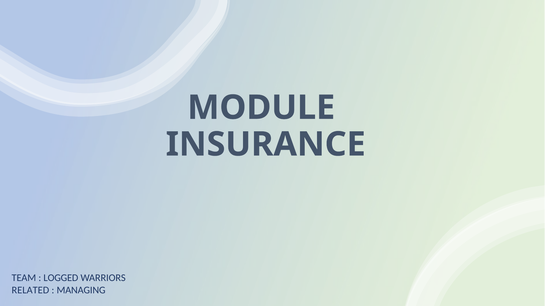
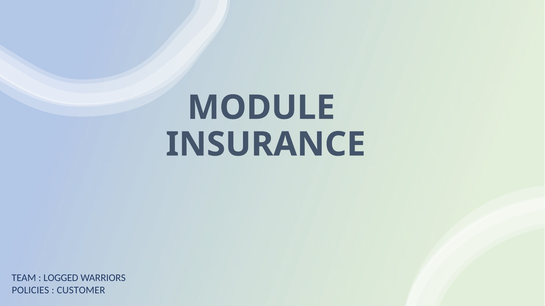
RELATED: RELATED -> POLICIES
MANAGING: MANAGING -> CUSTOMER
